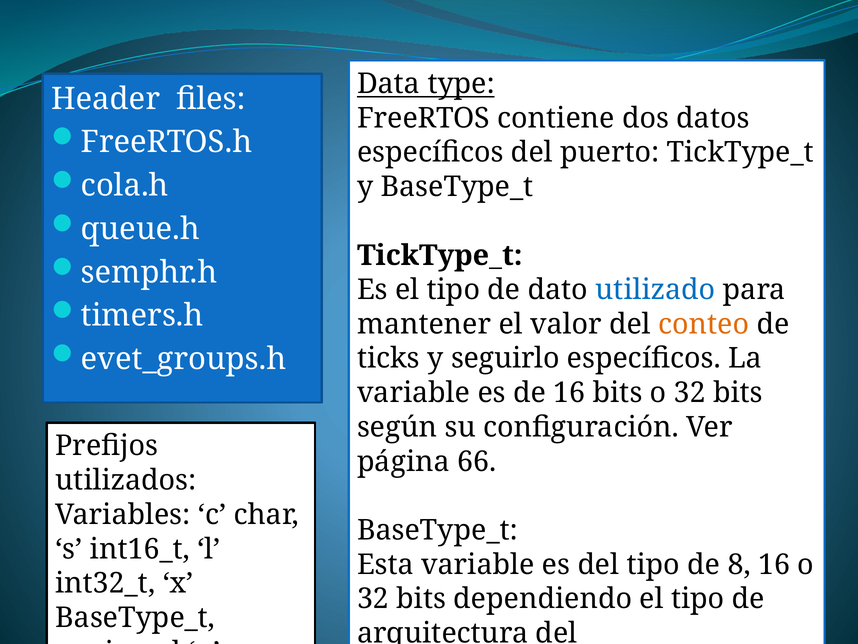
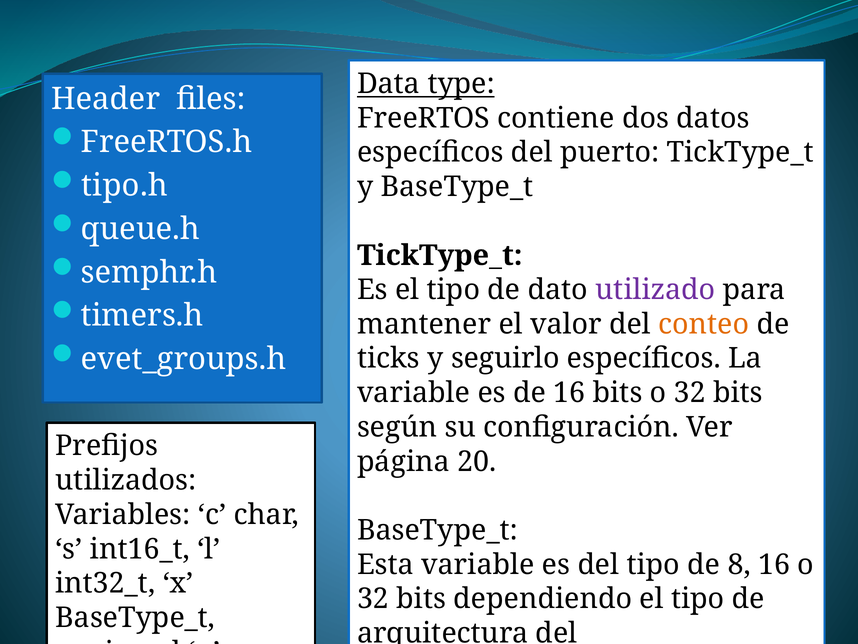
cola.h: cola.h -> tipo.h
utilizado colour: blue -> purple
66: 66 -> 20
